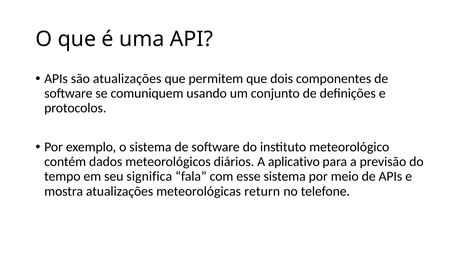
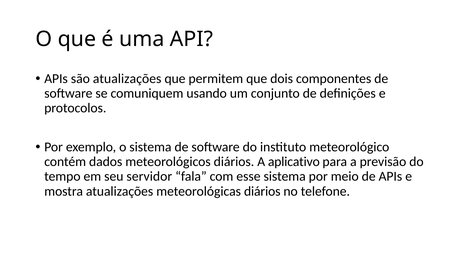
significa: significa -> servidor
meteorológicas return: return -> diários
